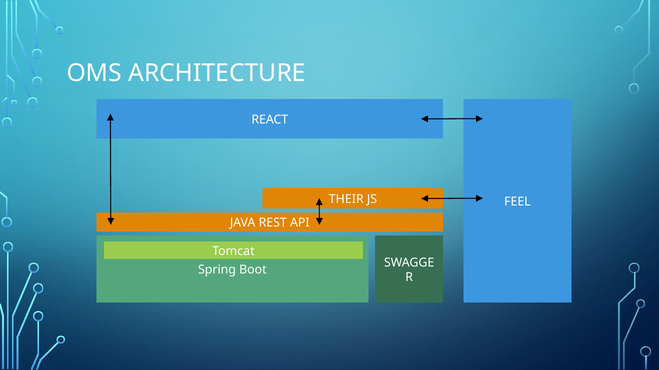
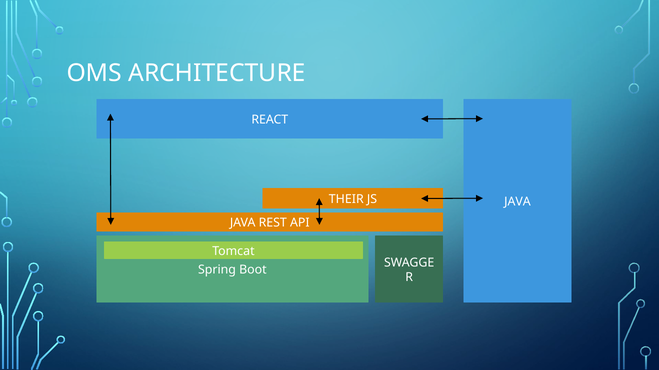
FEEL at (517, 202): FEEL -> JAVA
